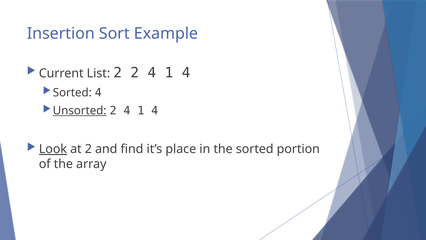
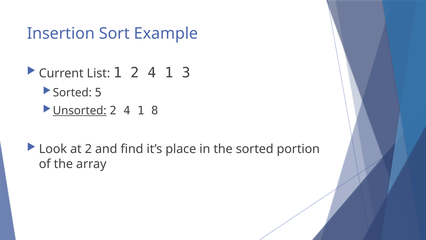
List 2: 2 -> 1
4 at (186, 73): 4 -> 3
Sorted 4: 4 -> 5
4 at (155, 111): 4 -> 8
Look underline: present -> none
